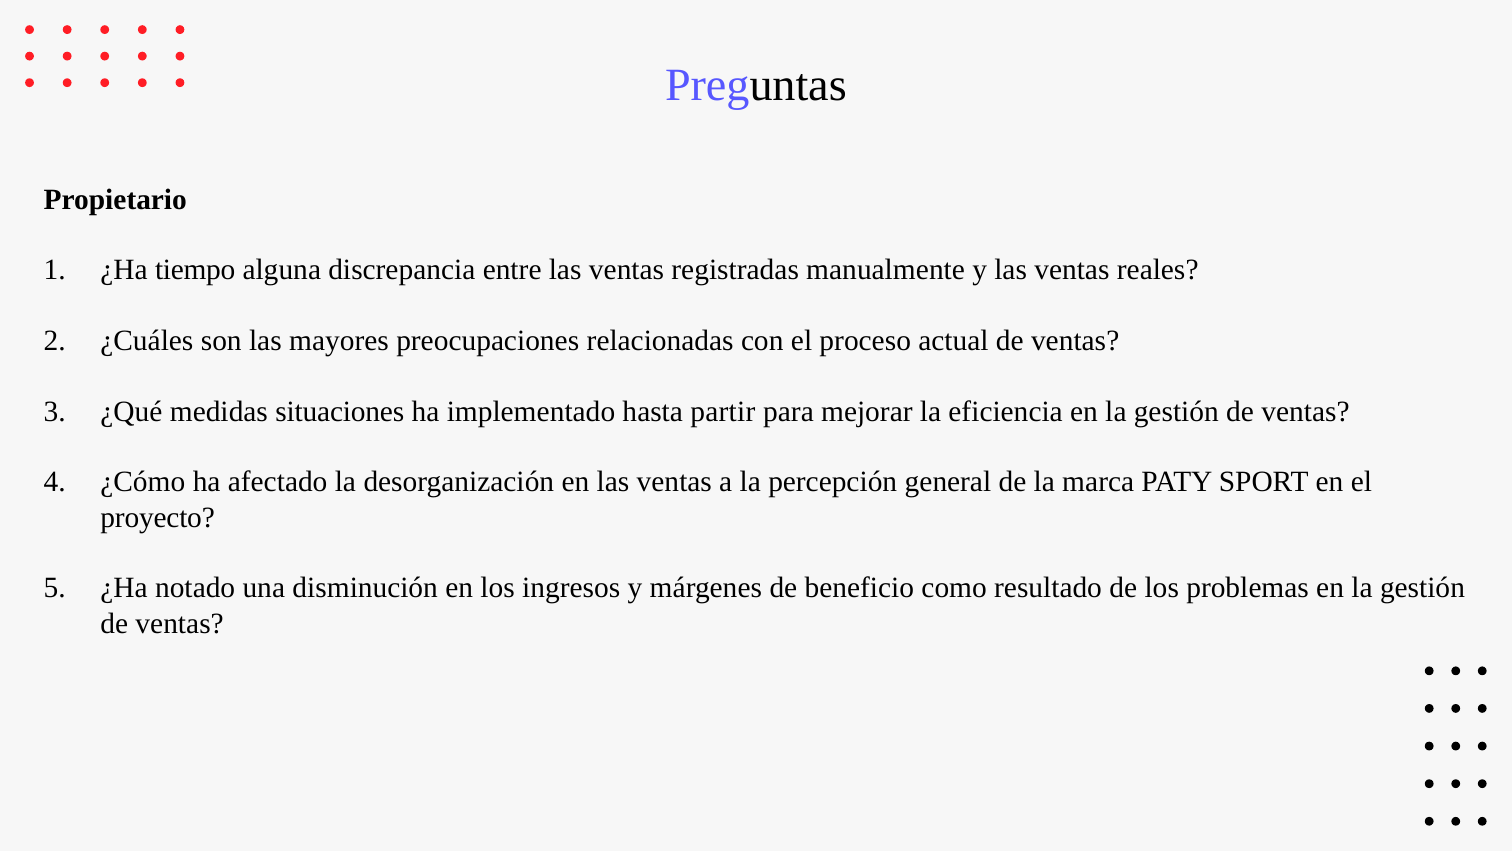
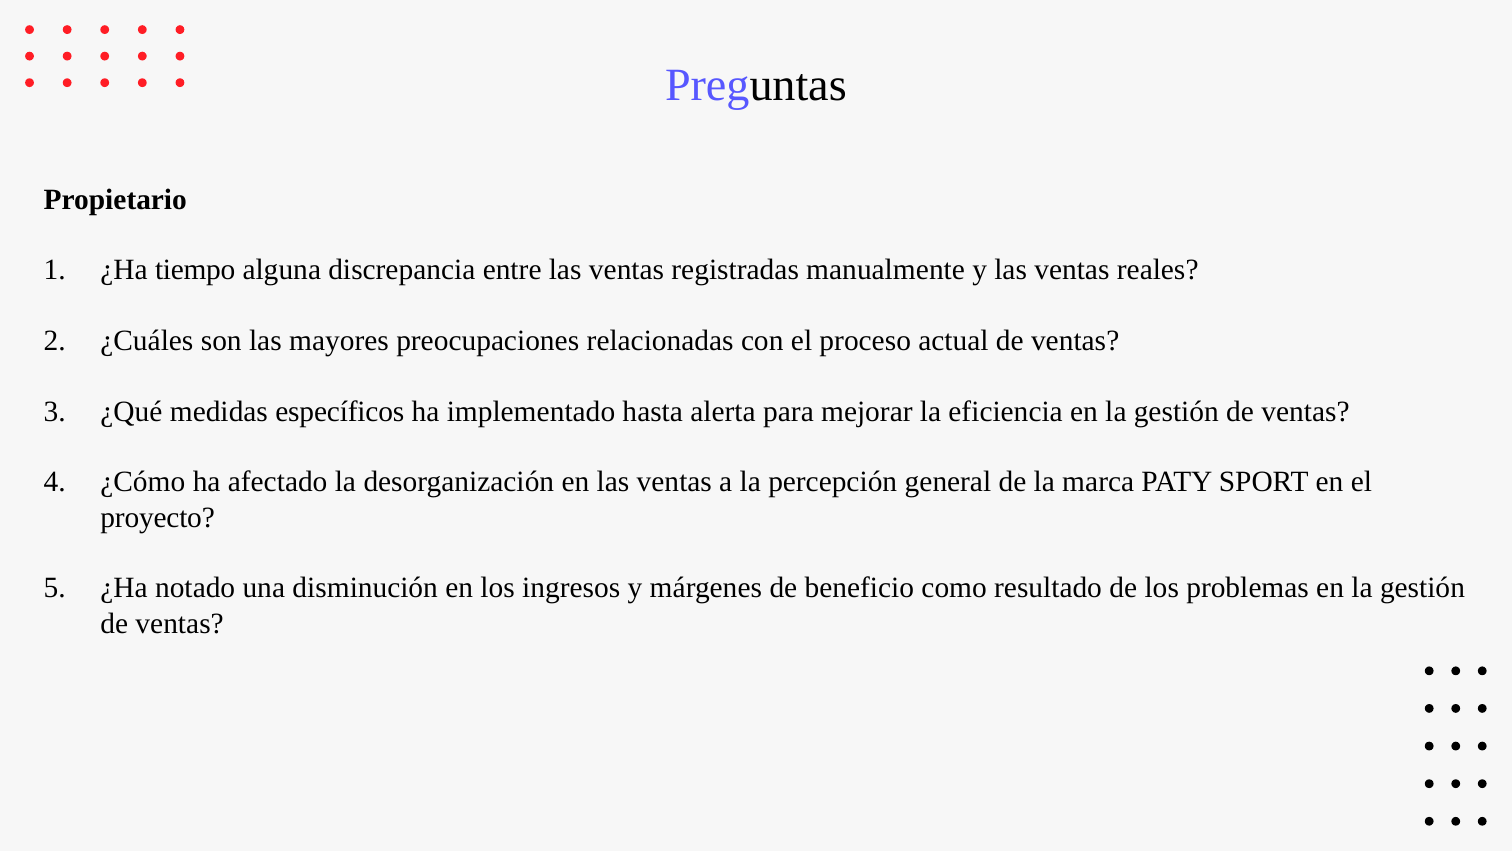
situaciones: situaciones -> específicos
partir: partir -> alerta
